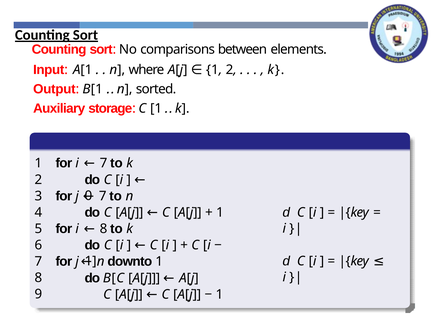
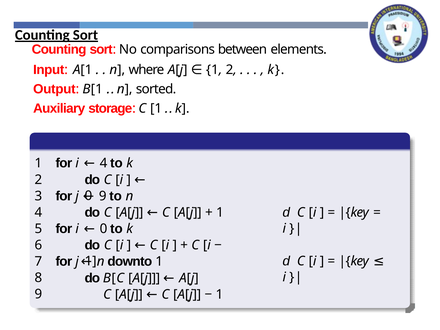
7 at (104, 163): 7 -> 4
7 at (103, 196): 7 -> 9
8 at (104, 229): 8 -> 0
